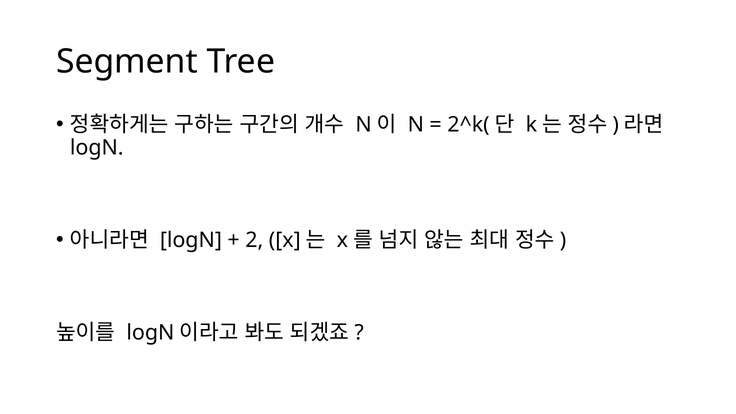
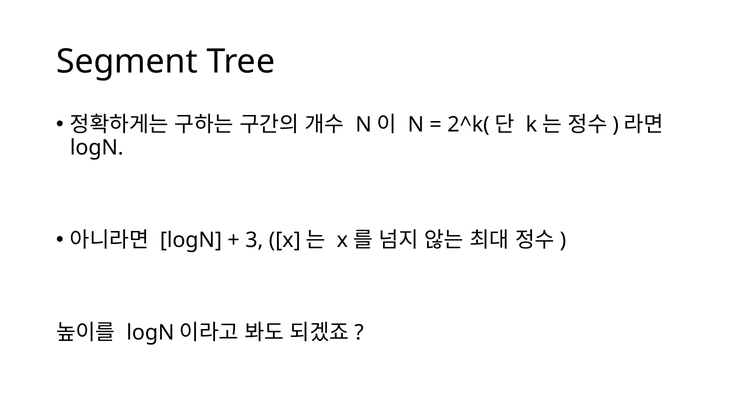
2: 2 -> 3
